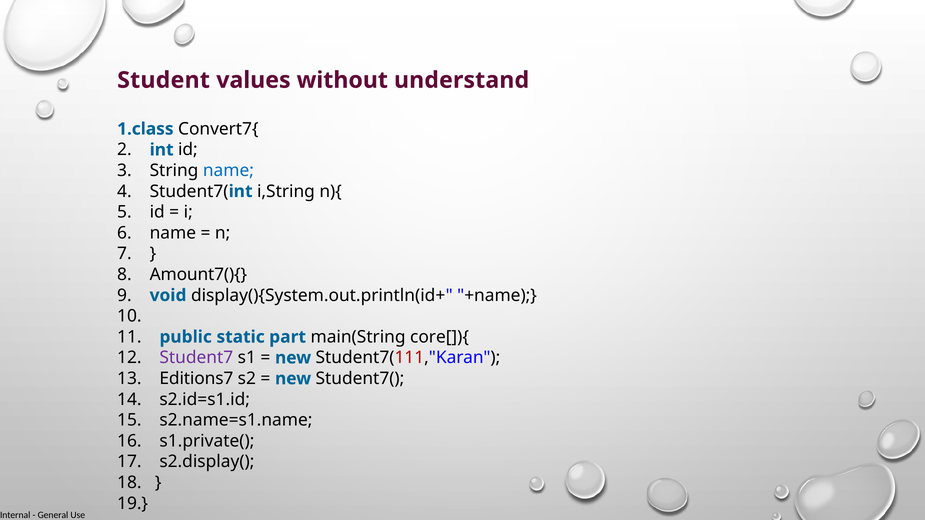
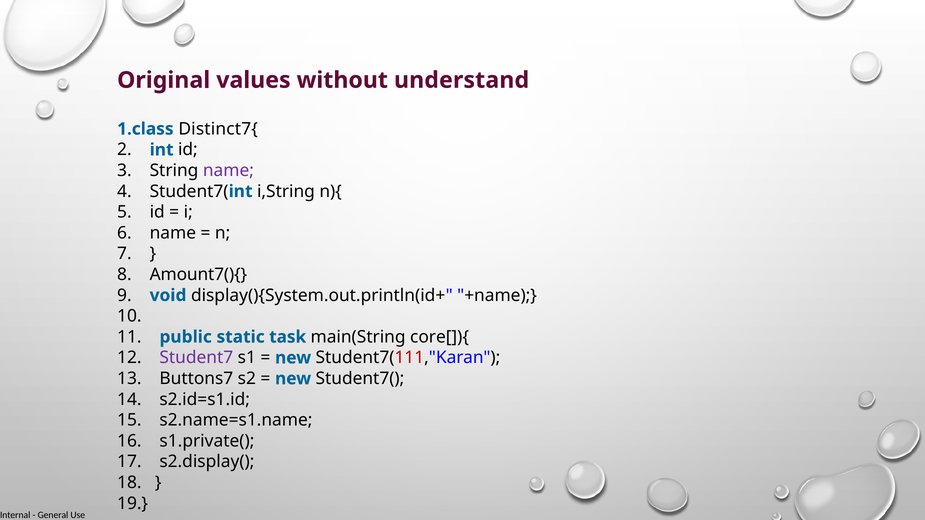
Student: Student -> Original
Convert7{: Convert7{ -> Distinct7{
name at (228, 171) colour: blue -> purple
part: part -> task
Editions7: Editions7 -> Buttons7
